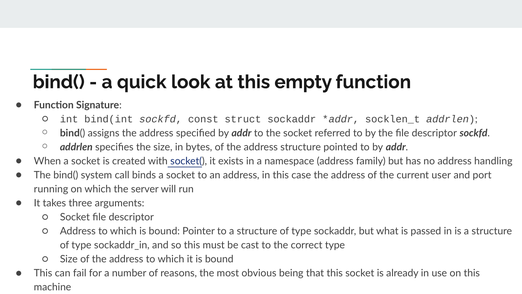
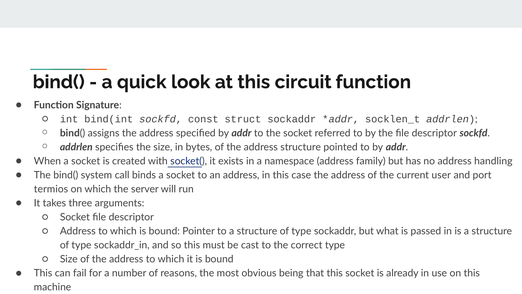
empty: empty -> circuit
running: running -> termios
